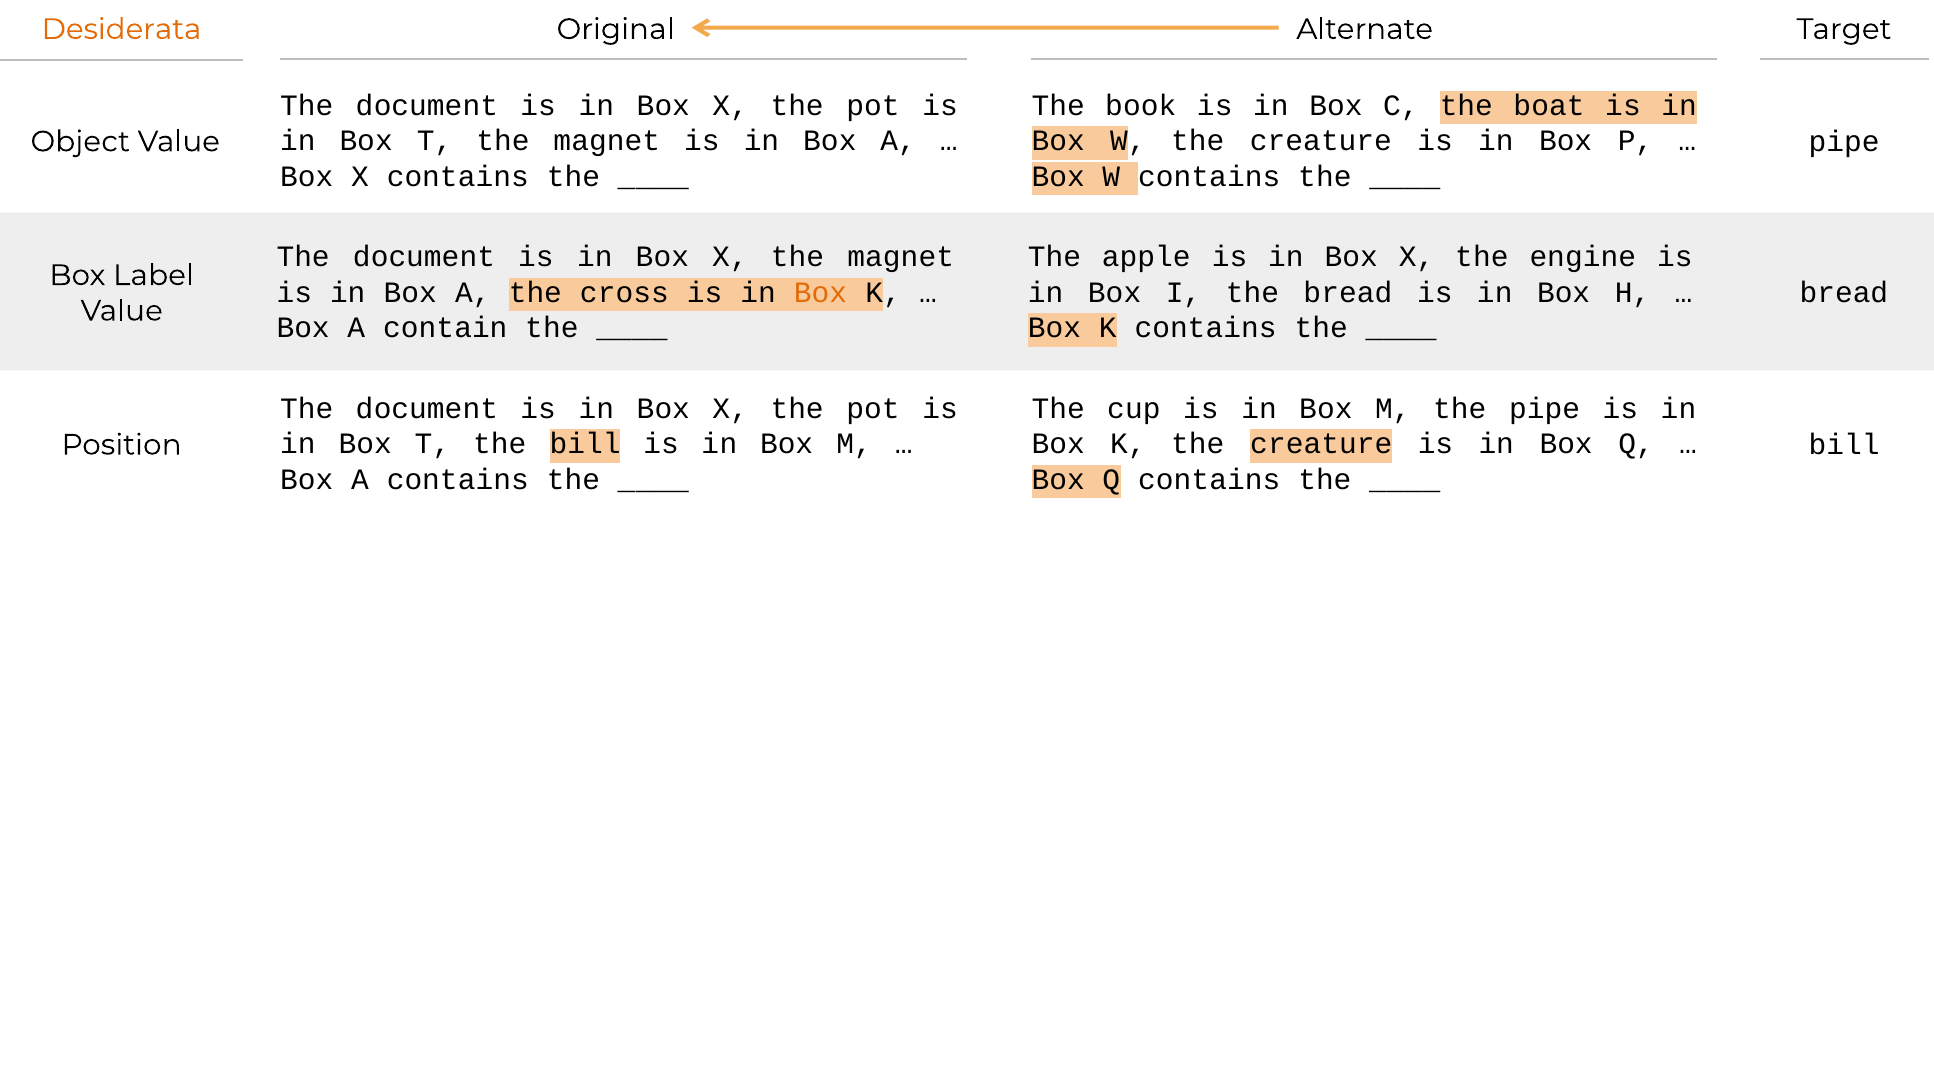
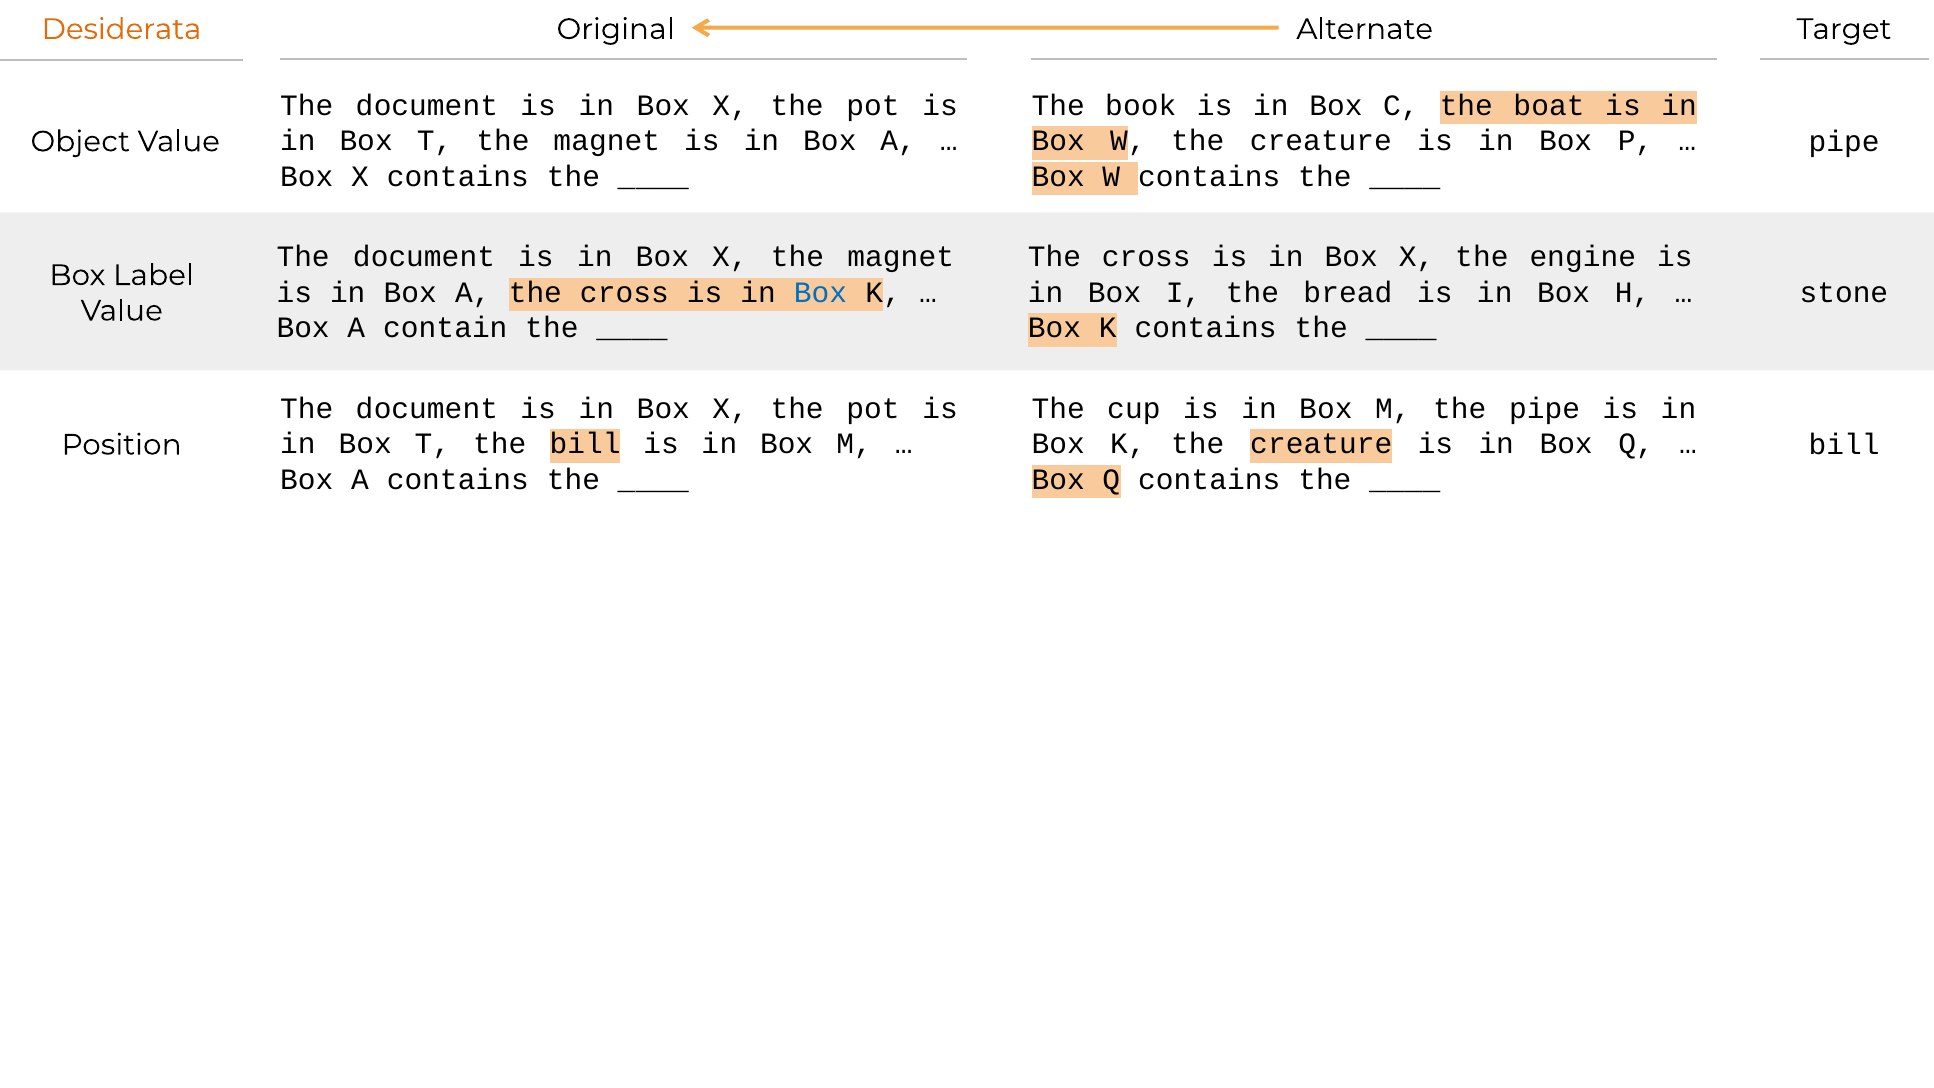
apple at (1146, 257): apple -> cross
Box at (821, 293) colour: orange -> blue
bread at (1844, 293): bread -> stone
